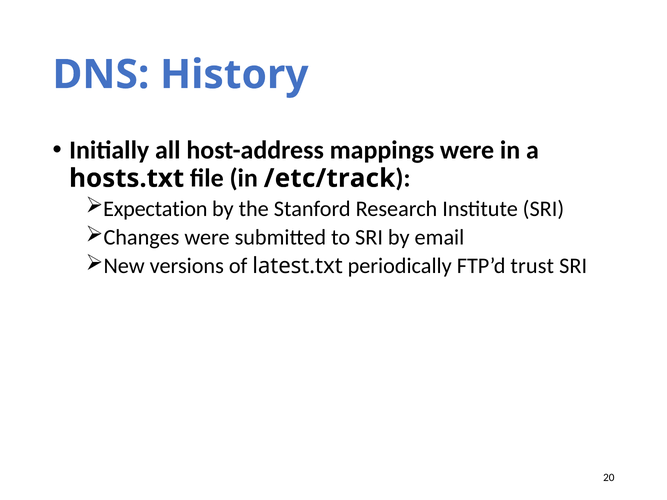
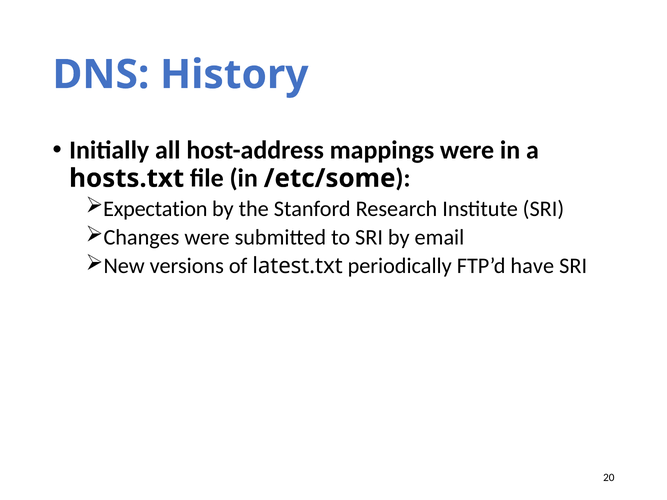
/etc/track: /etc/track -> /etc/some
trust: trust -> have
